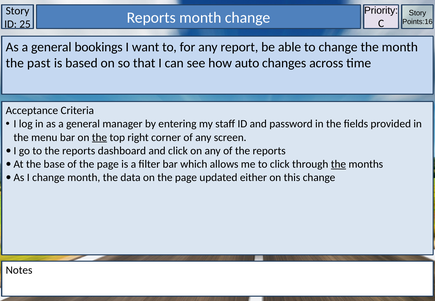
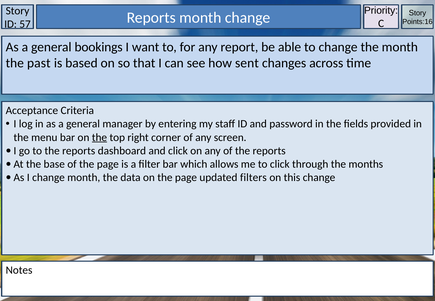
25: 25 -> 57
auto: auto -> sent
the at (338, 164) underline: present -> none
either: either -> filters
